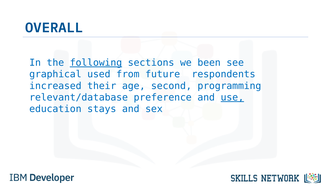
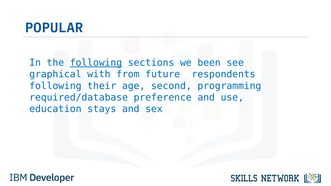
OVERALL: OVERALL -> POPULAR
used: used -> with
increased at (55, 86): increased -> following
relevant/database: relevant/database -> required/database
use underline: present -> none
